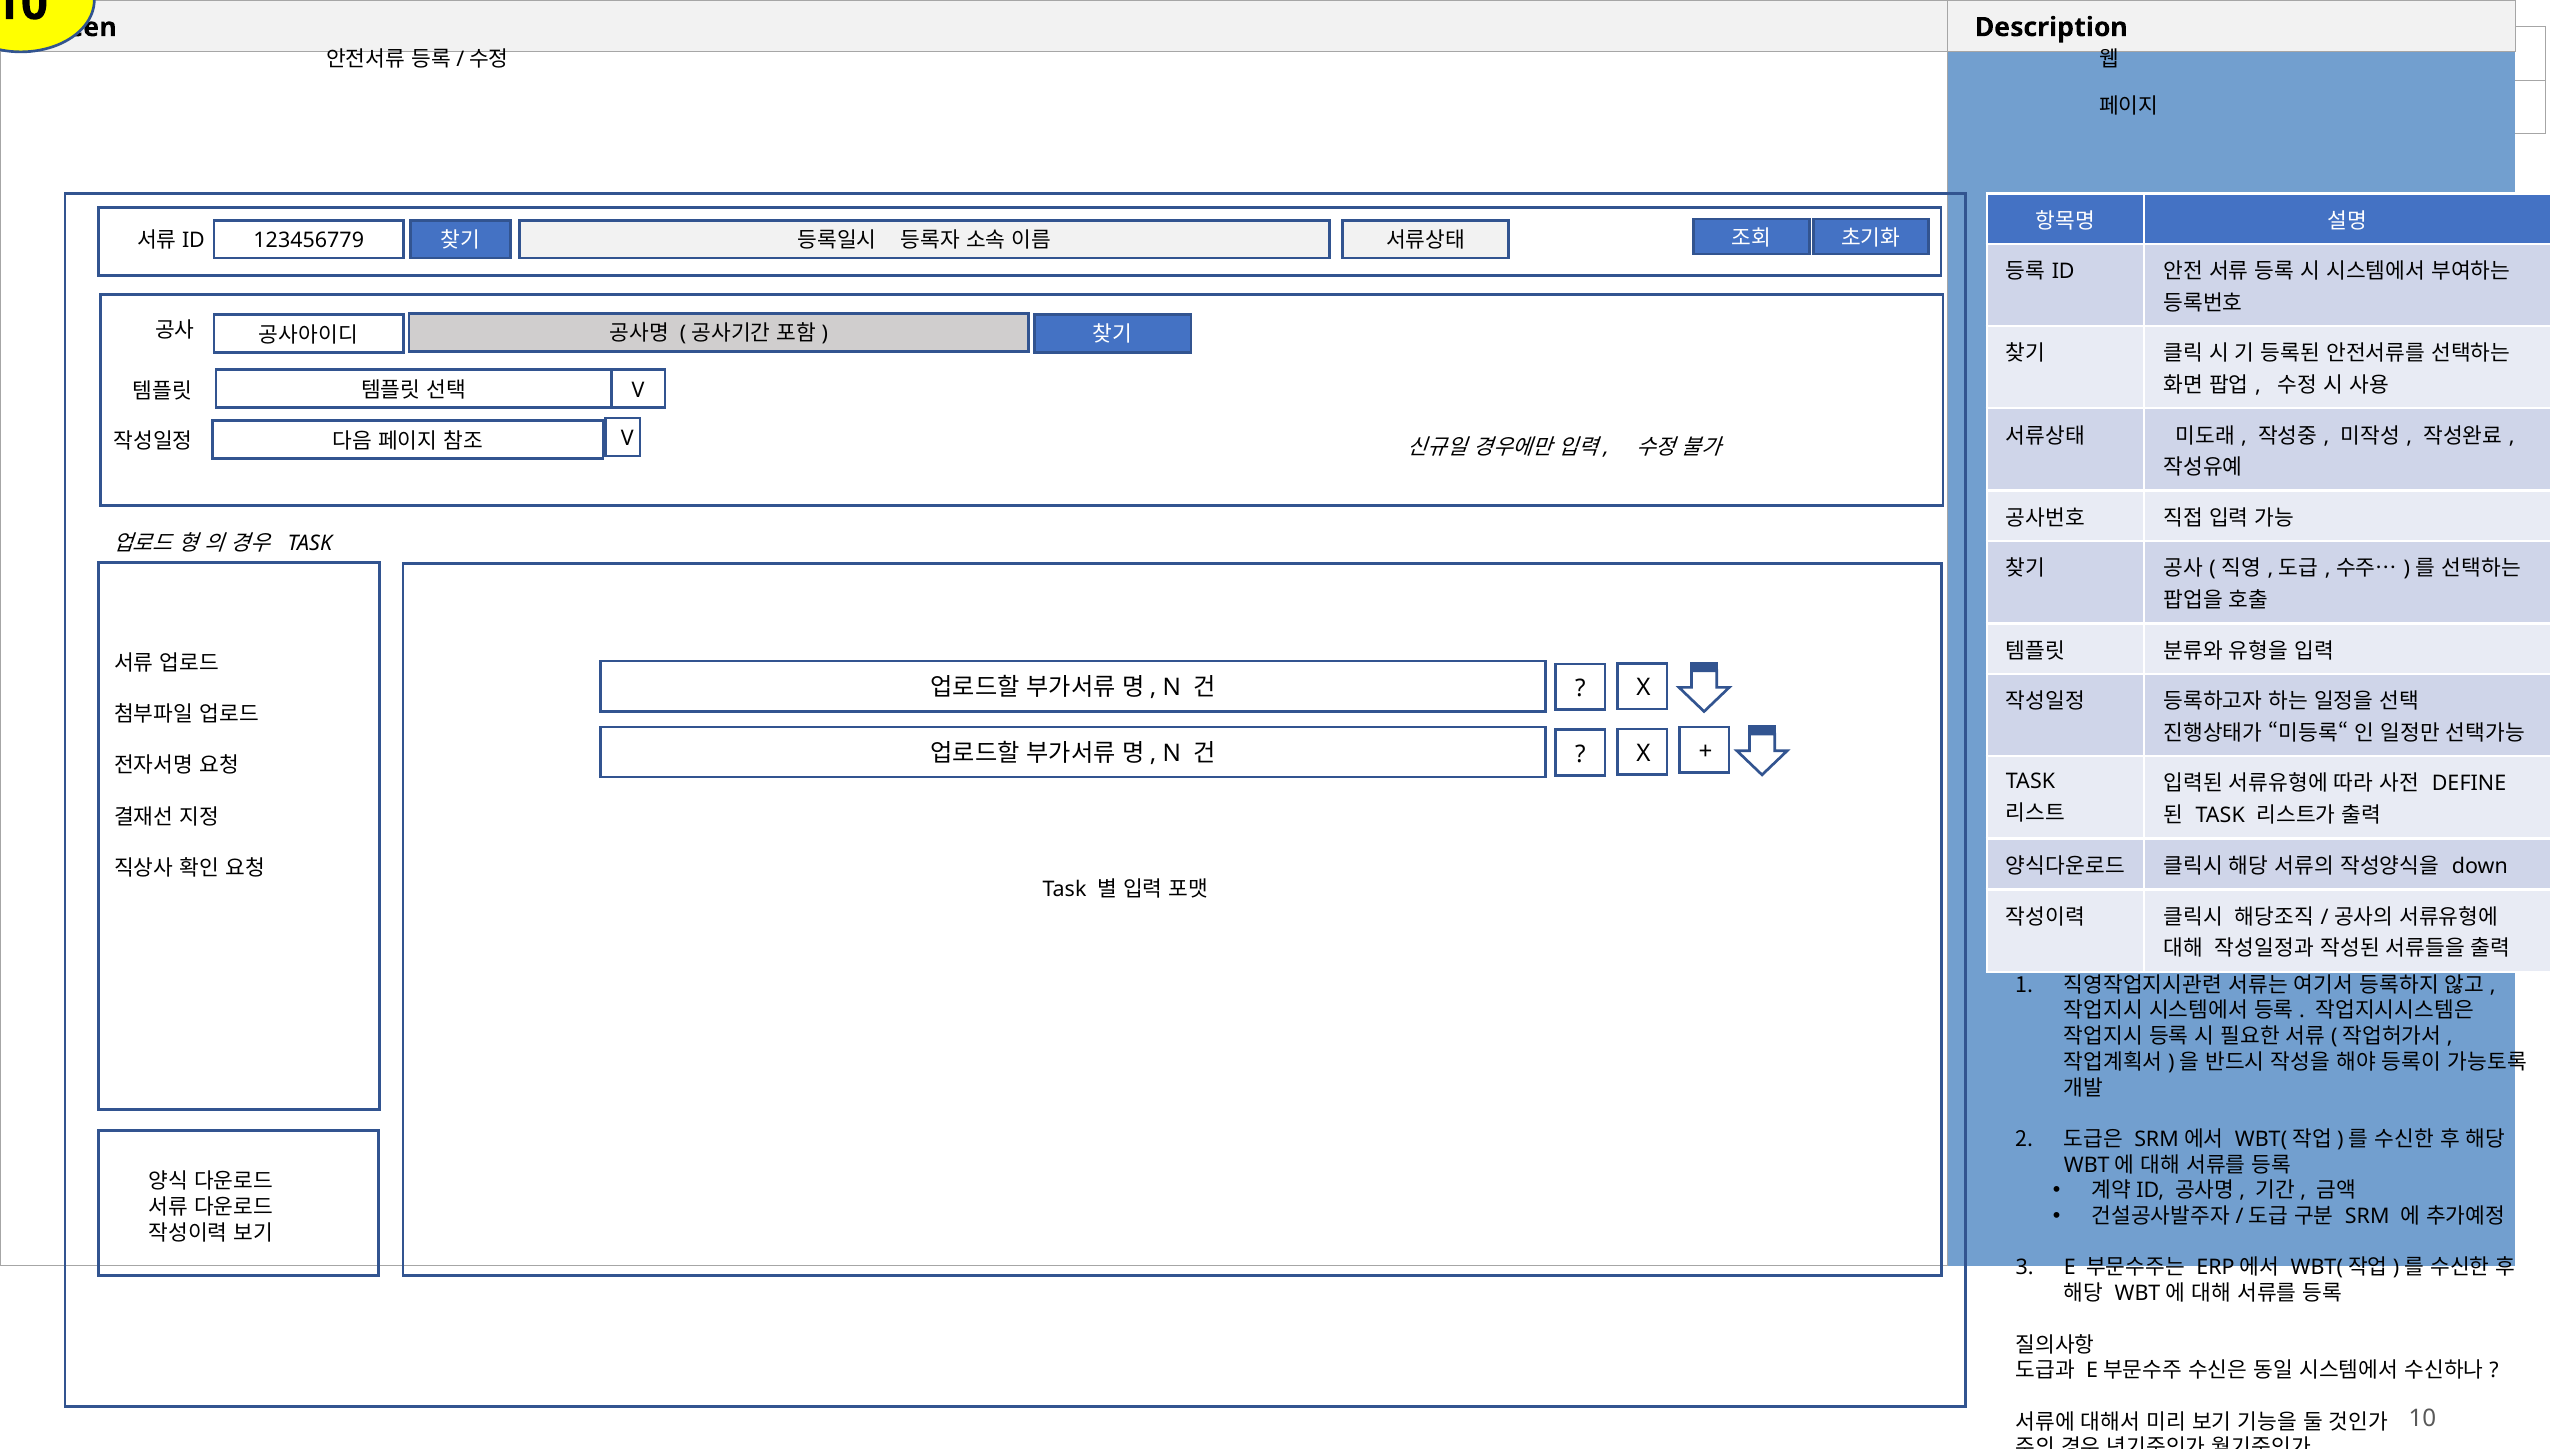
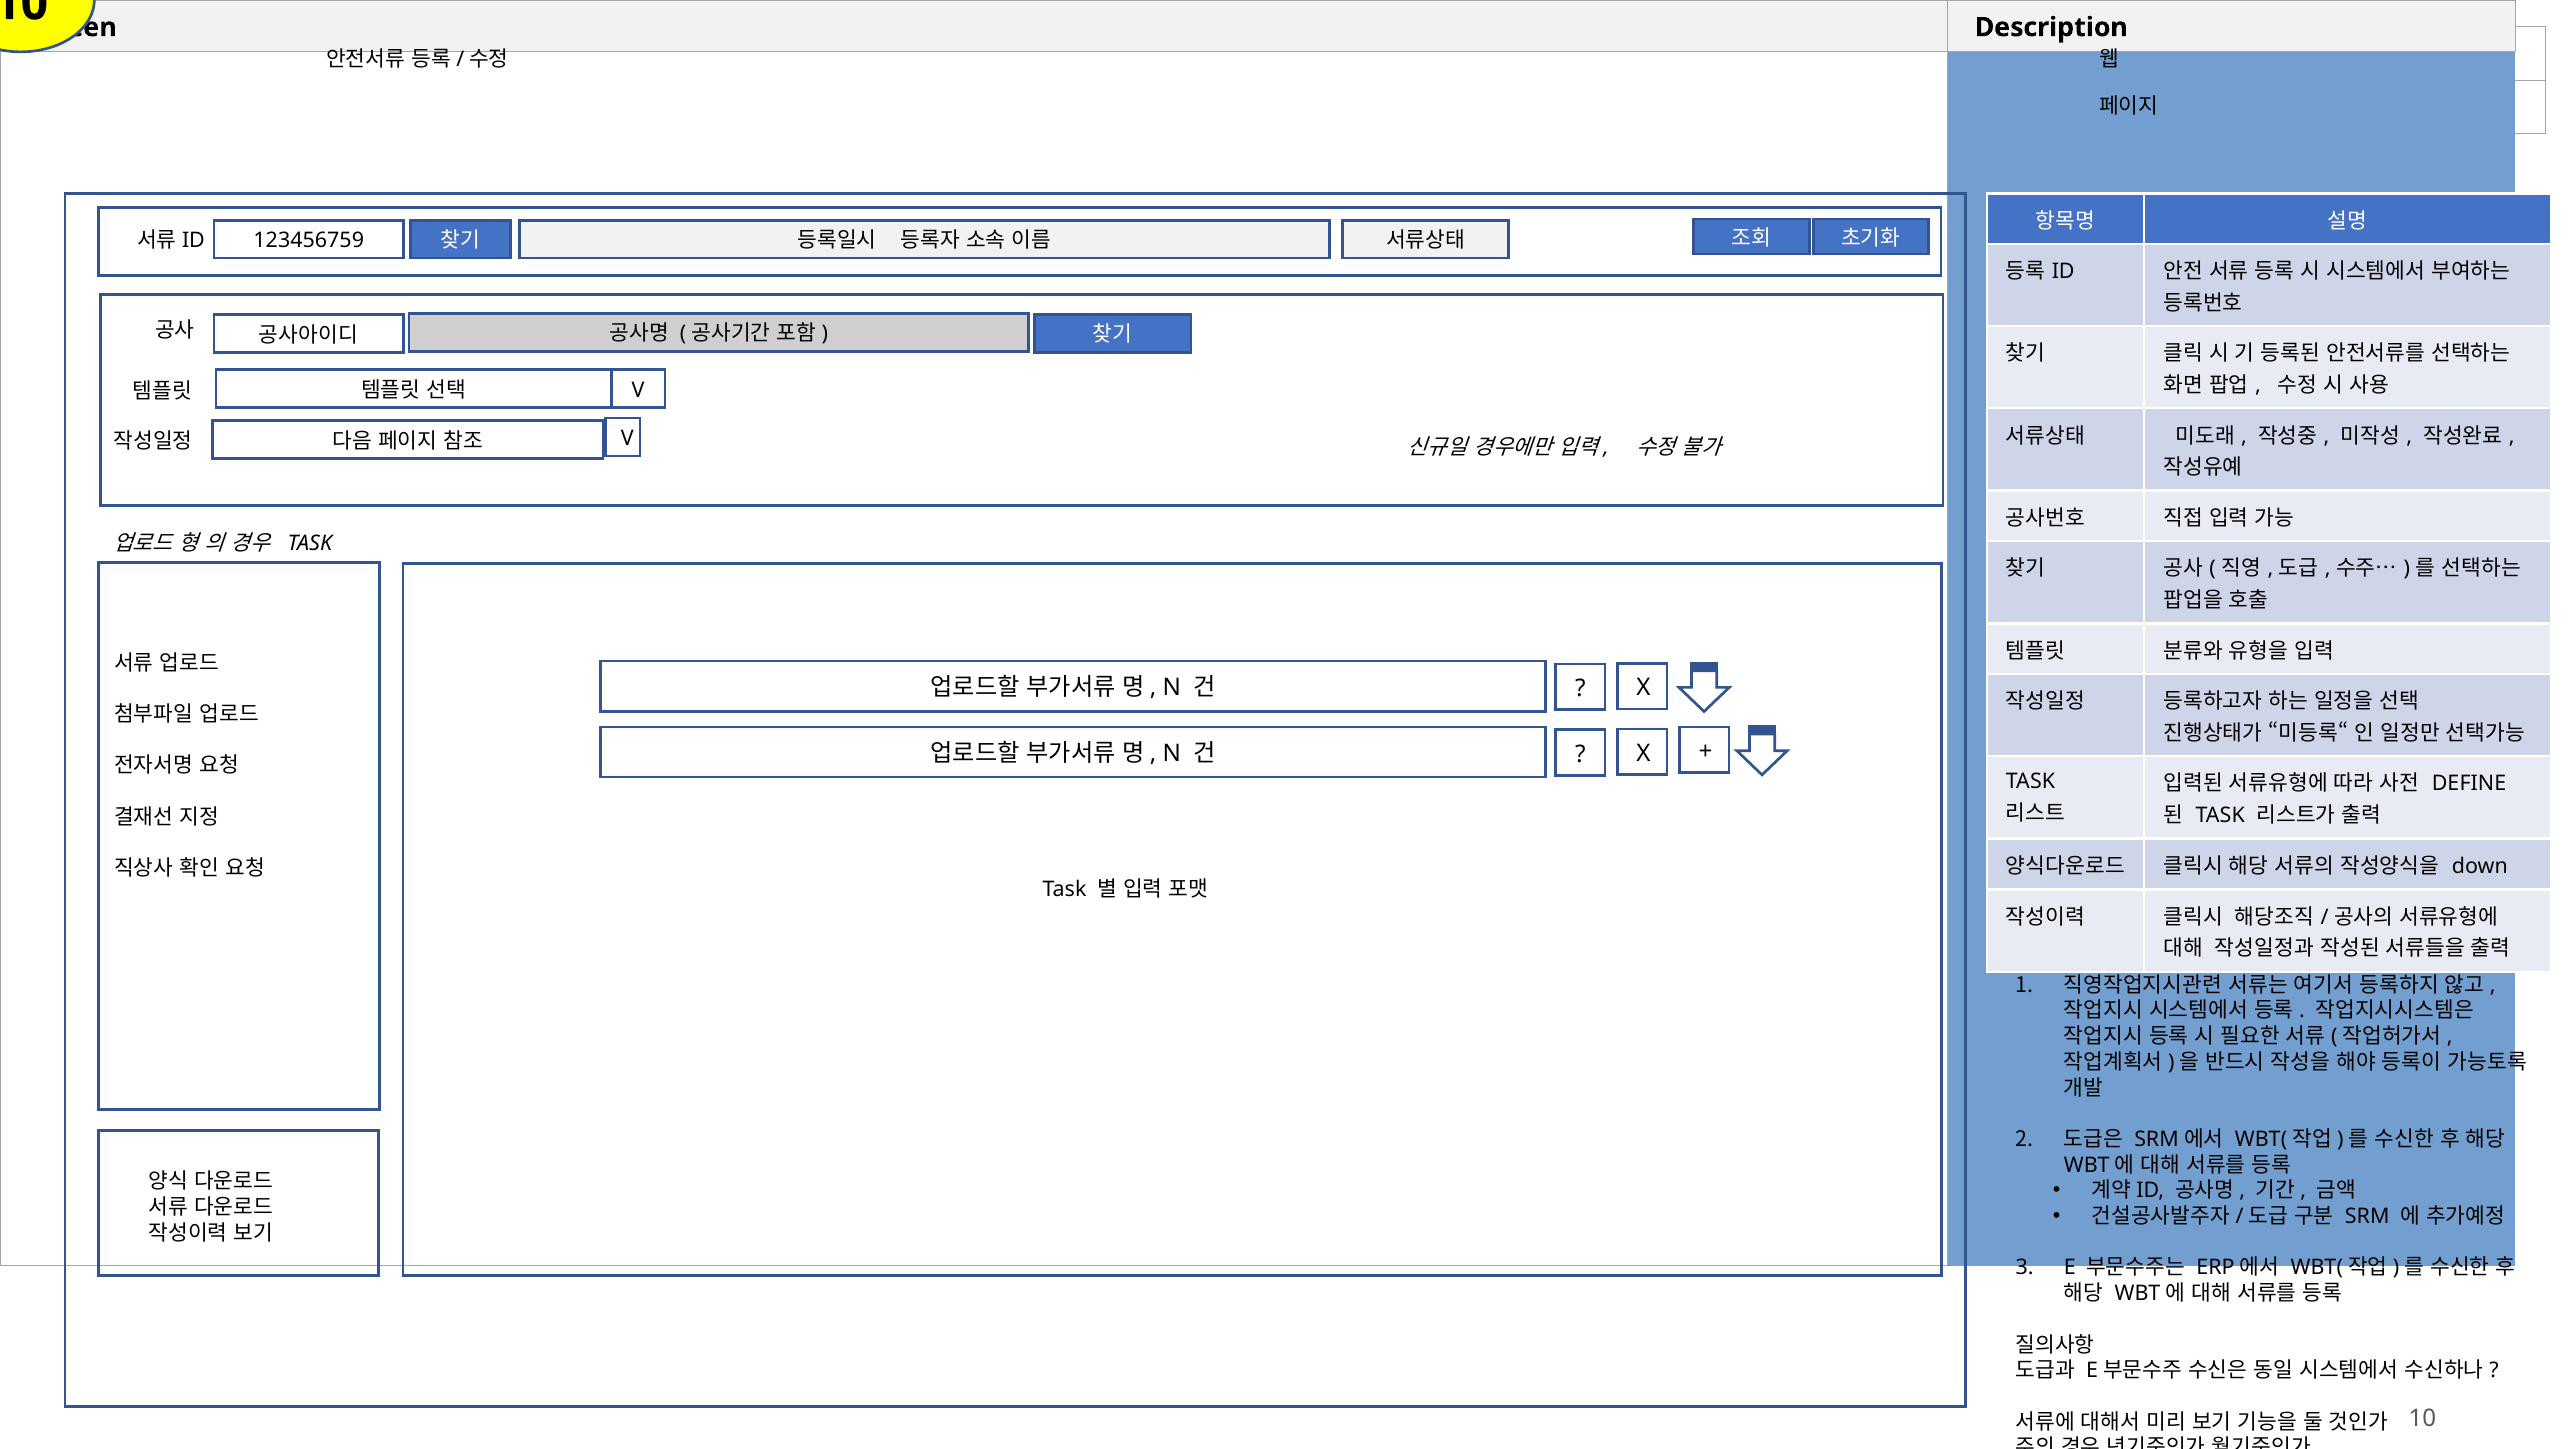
123456779: 123456779 -> 123456759
